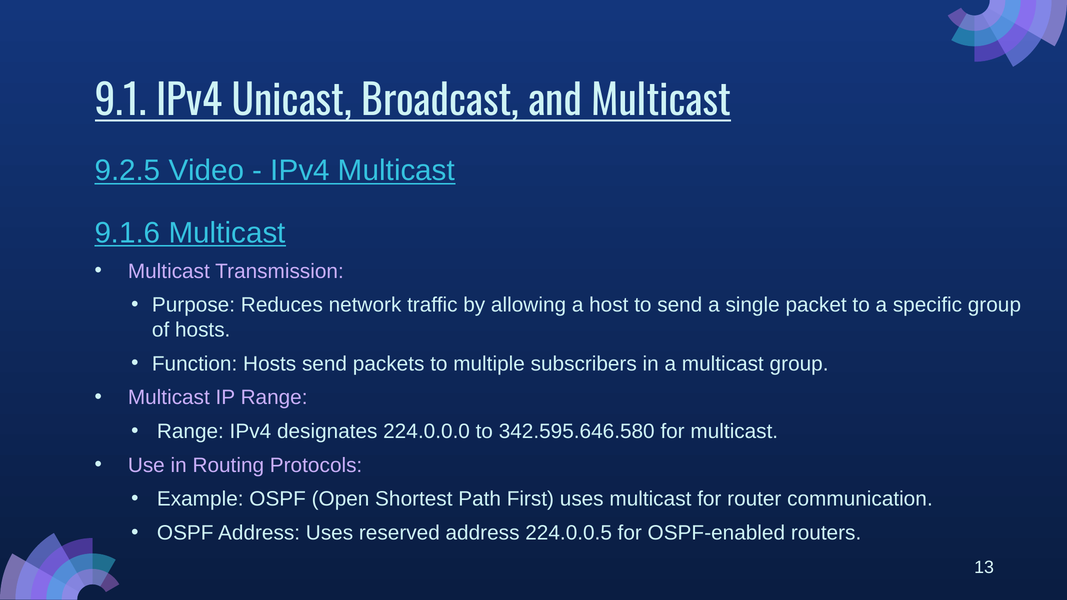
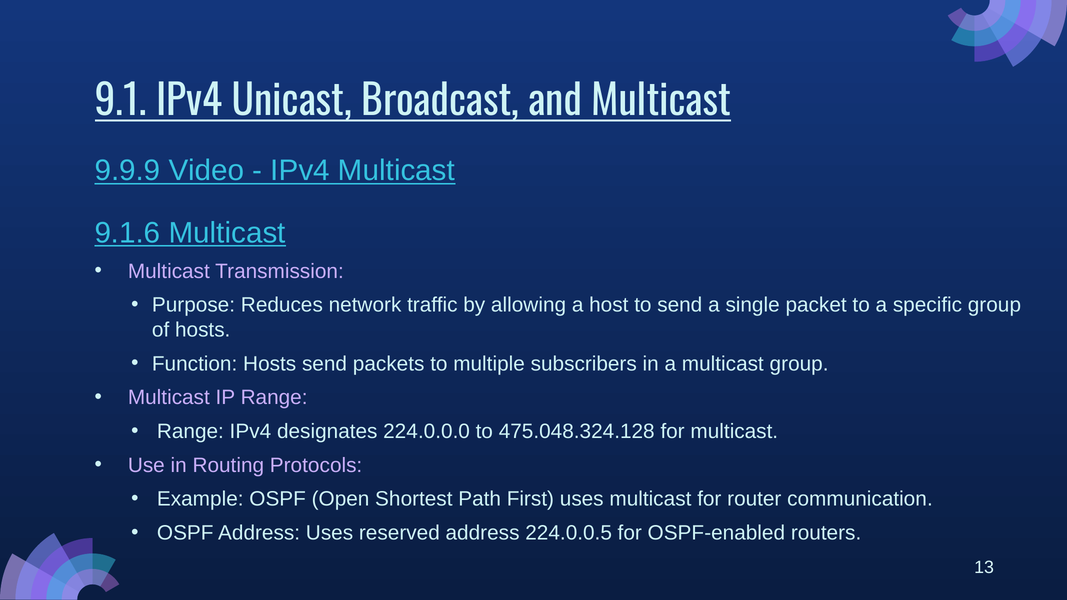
9.2.5: 9.2.5 -> 9.9.9
342.595.646.580: 342.595.646.580 -> 475.048.324.128
